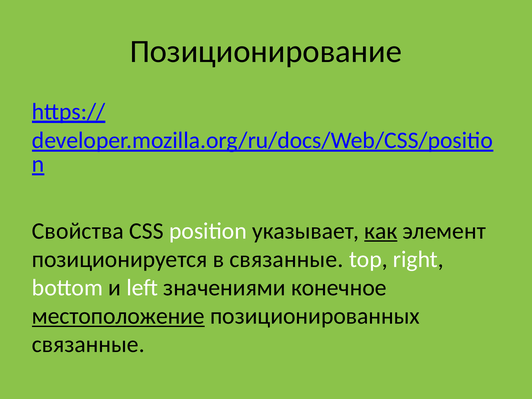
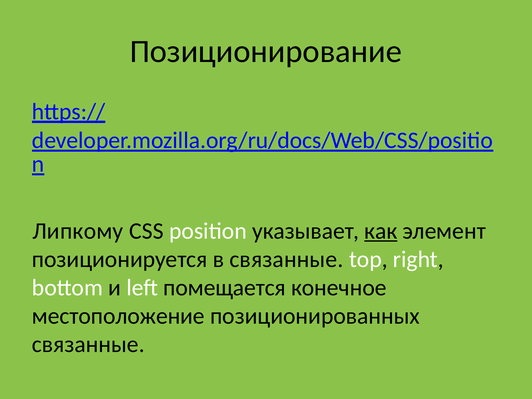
Свойства: Свойства -> Липкому
значениями: значениями -> помещается
местоположение underline: present -> none
